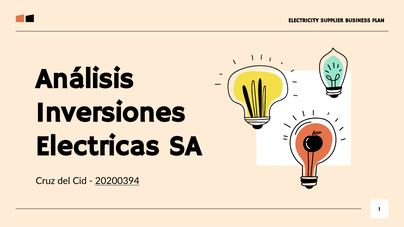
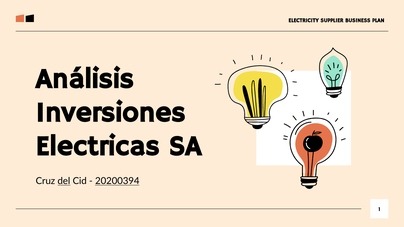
del underline: none -> present
